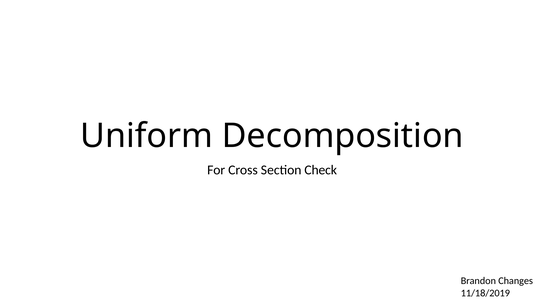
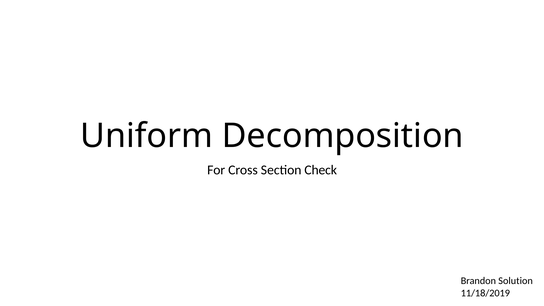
Changes: Changes -> Solution
